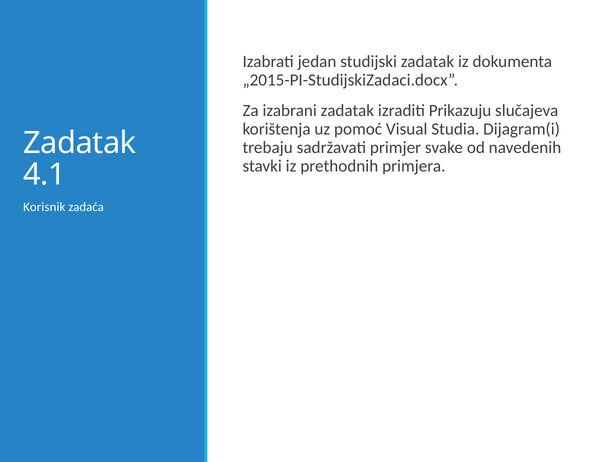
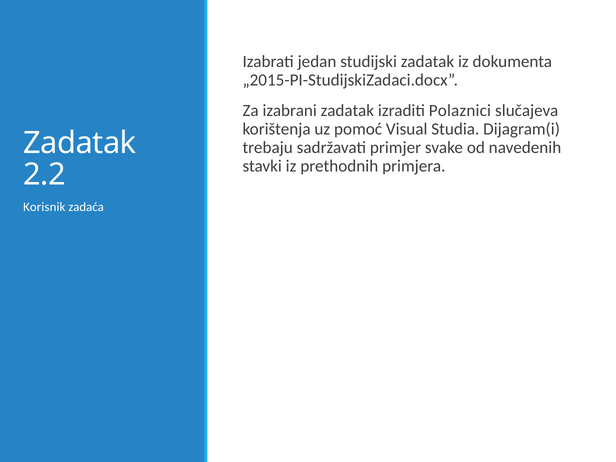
Prikazuju: Prikazuju -> Polaznici
4.1: 4.1 -> 2.2
